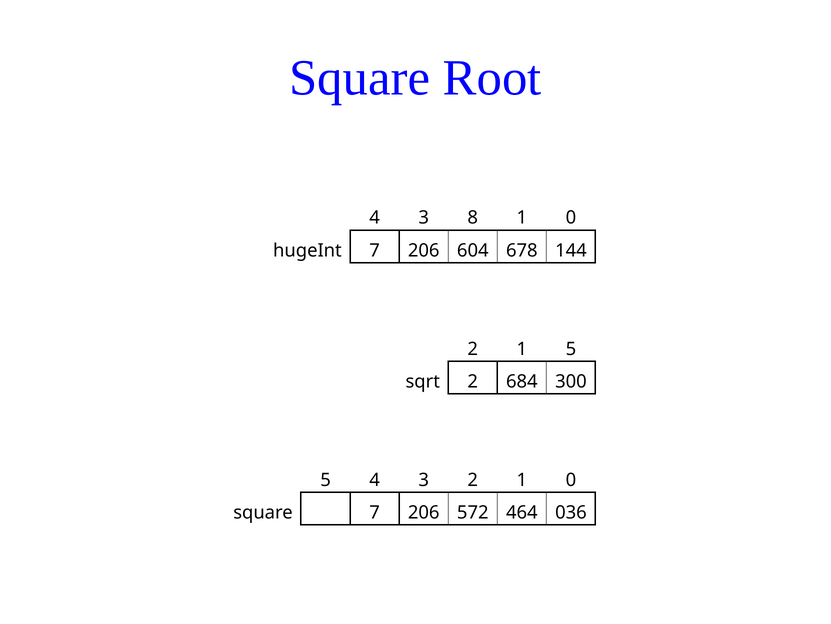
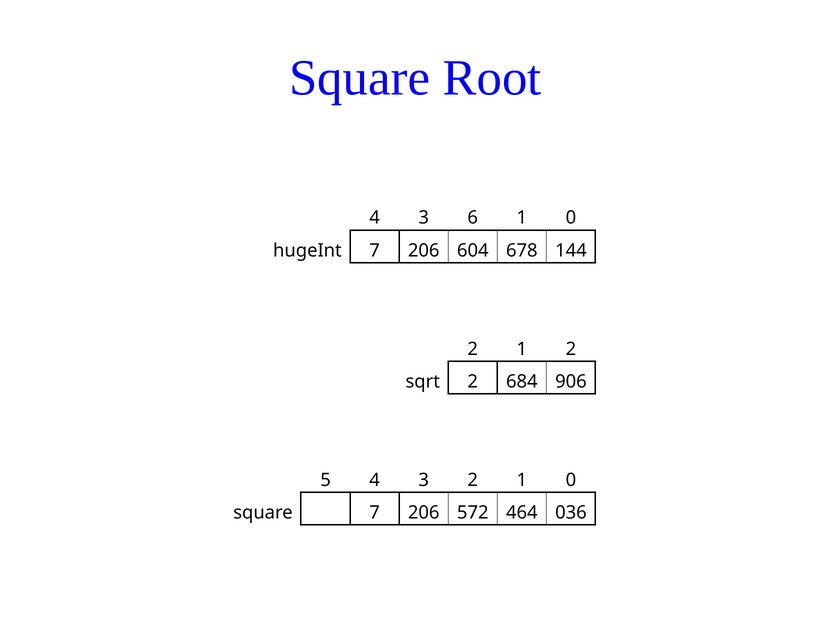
8: 8 -> 6
1 5: 5 -> 2
300: 300 -> 906
